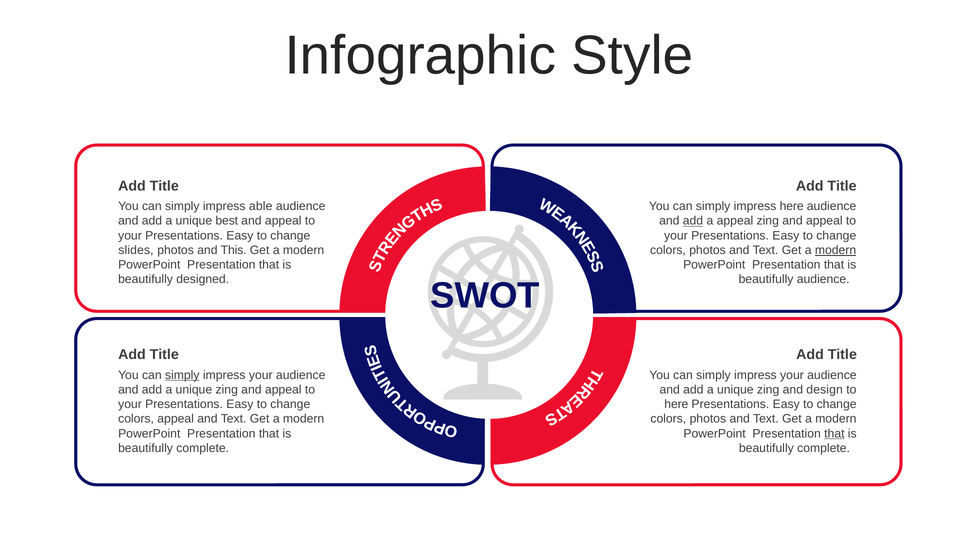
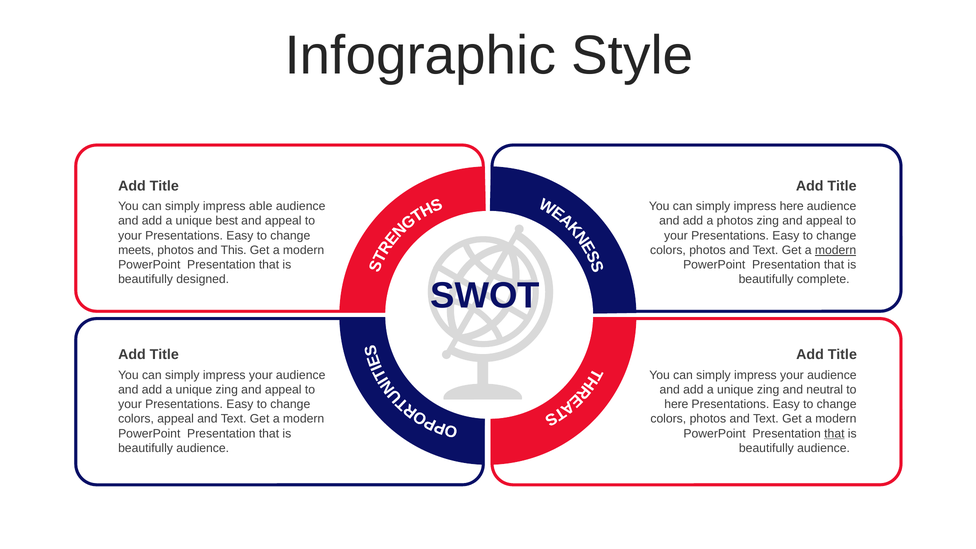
add at (693, 221) underline: present -> none
a appeal: appeal -> photos
slides: slides -> meets
beautifully audience: audience -> complete
simply at (182, 375) underline: present -> none
design: design -> neutral
complete at (203, 448): complete -> audience
complete at (824, 448): complete -> audience
